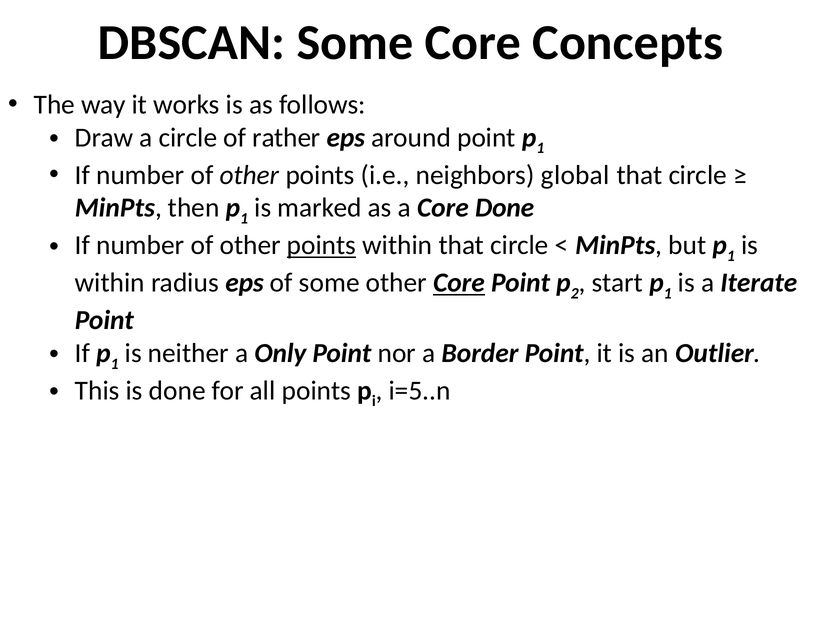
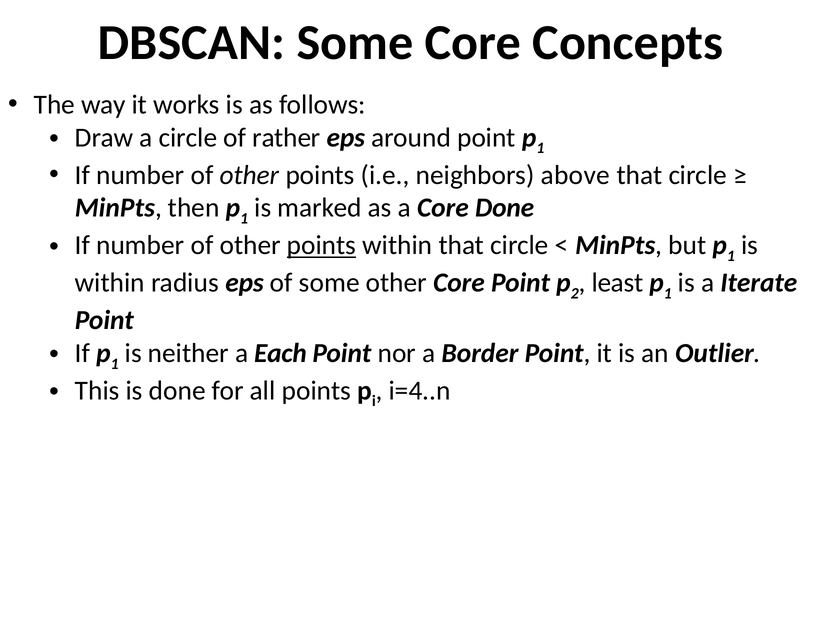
global: global -> above
Core at (459, 283) underline: present -> none
start: start -> least
Only: Only -> Each
i=5..n: i=5..n -> i=4..n
